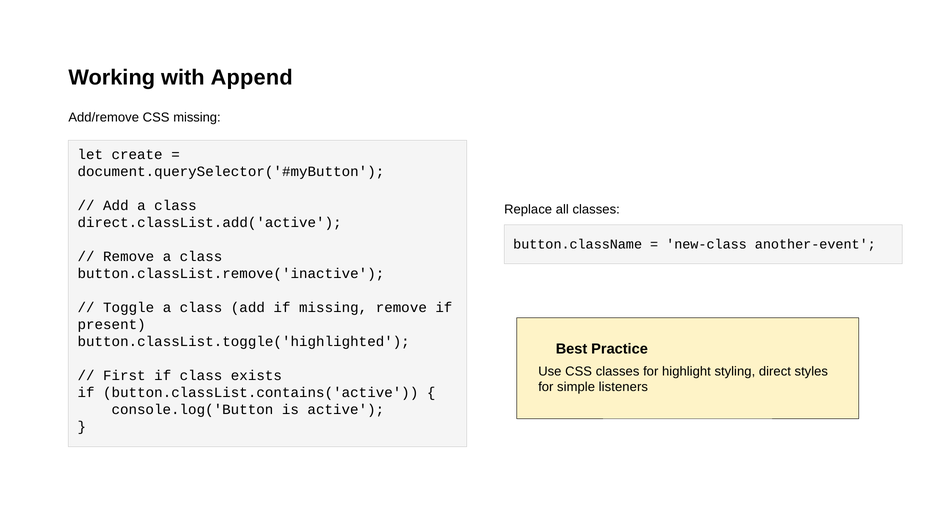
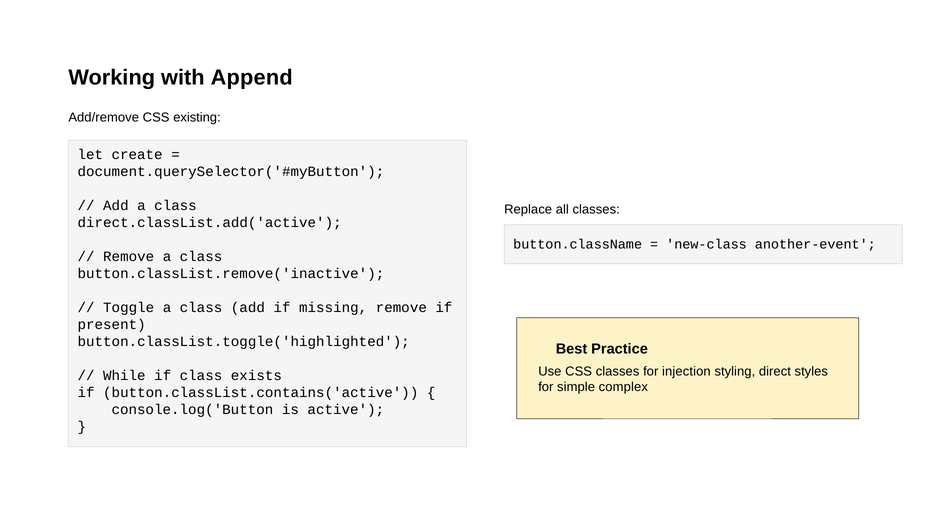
CSS missing: missing -> existing
highlight: highlight -> injection
First: First -> While
listeners: listeners -> complex
